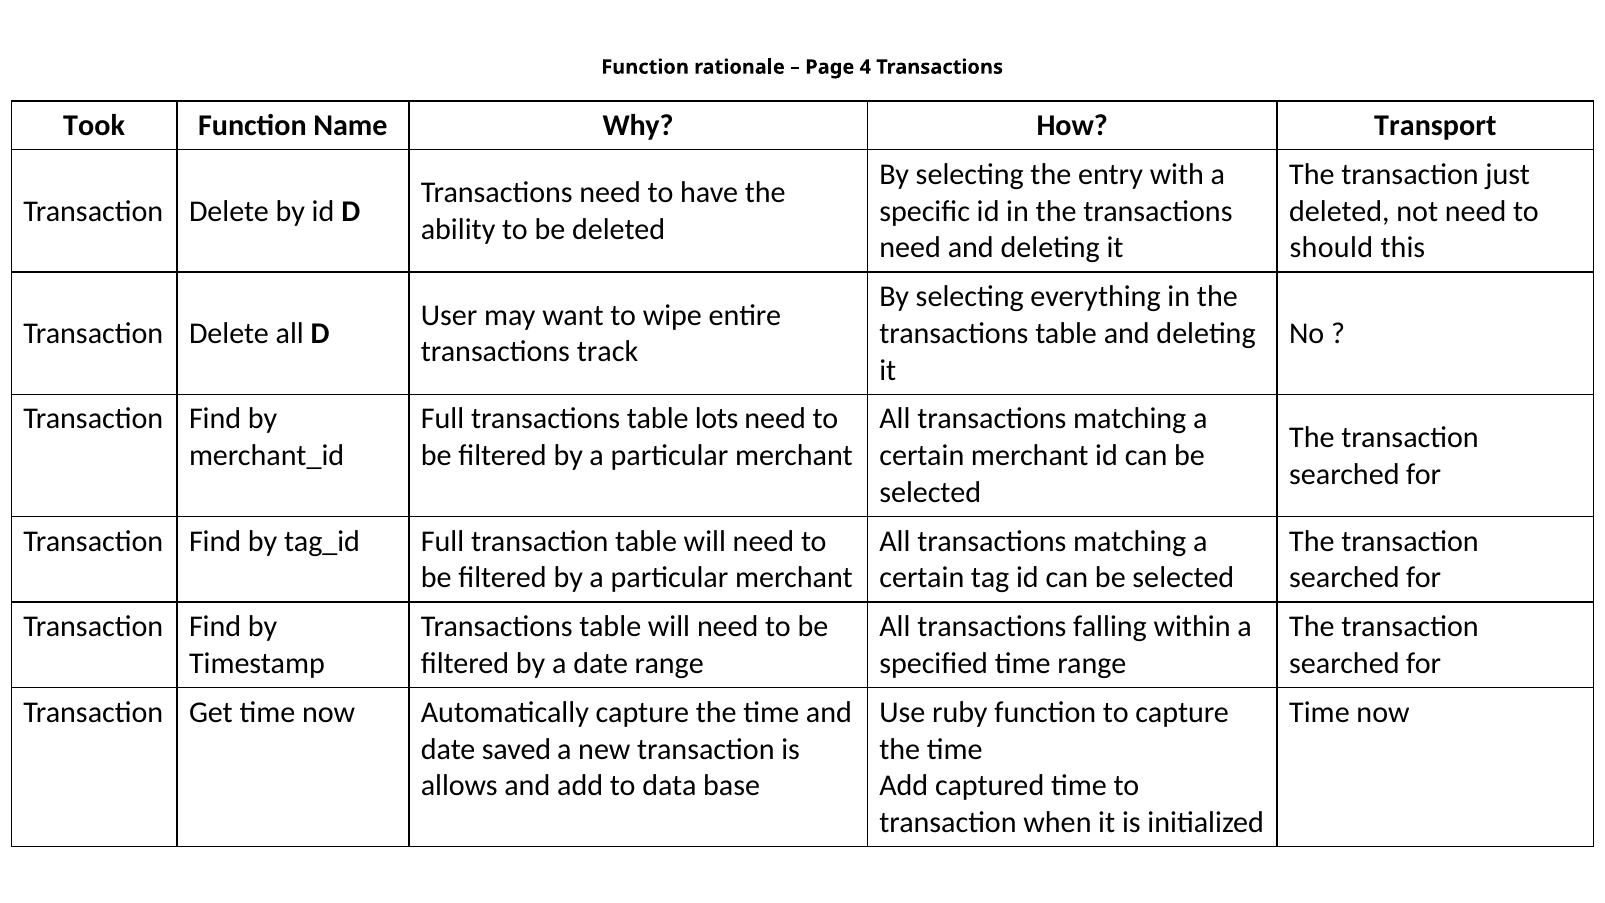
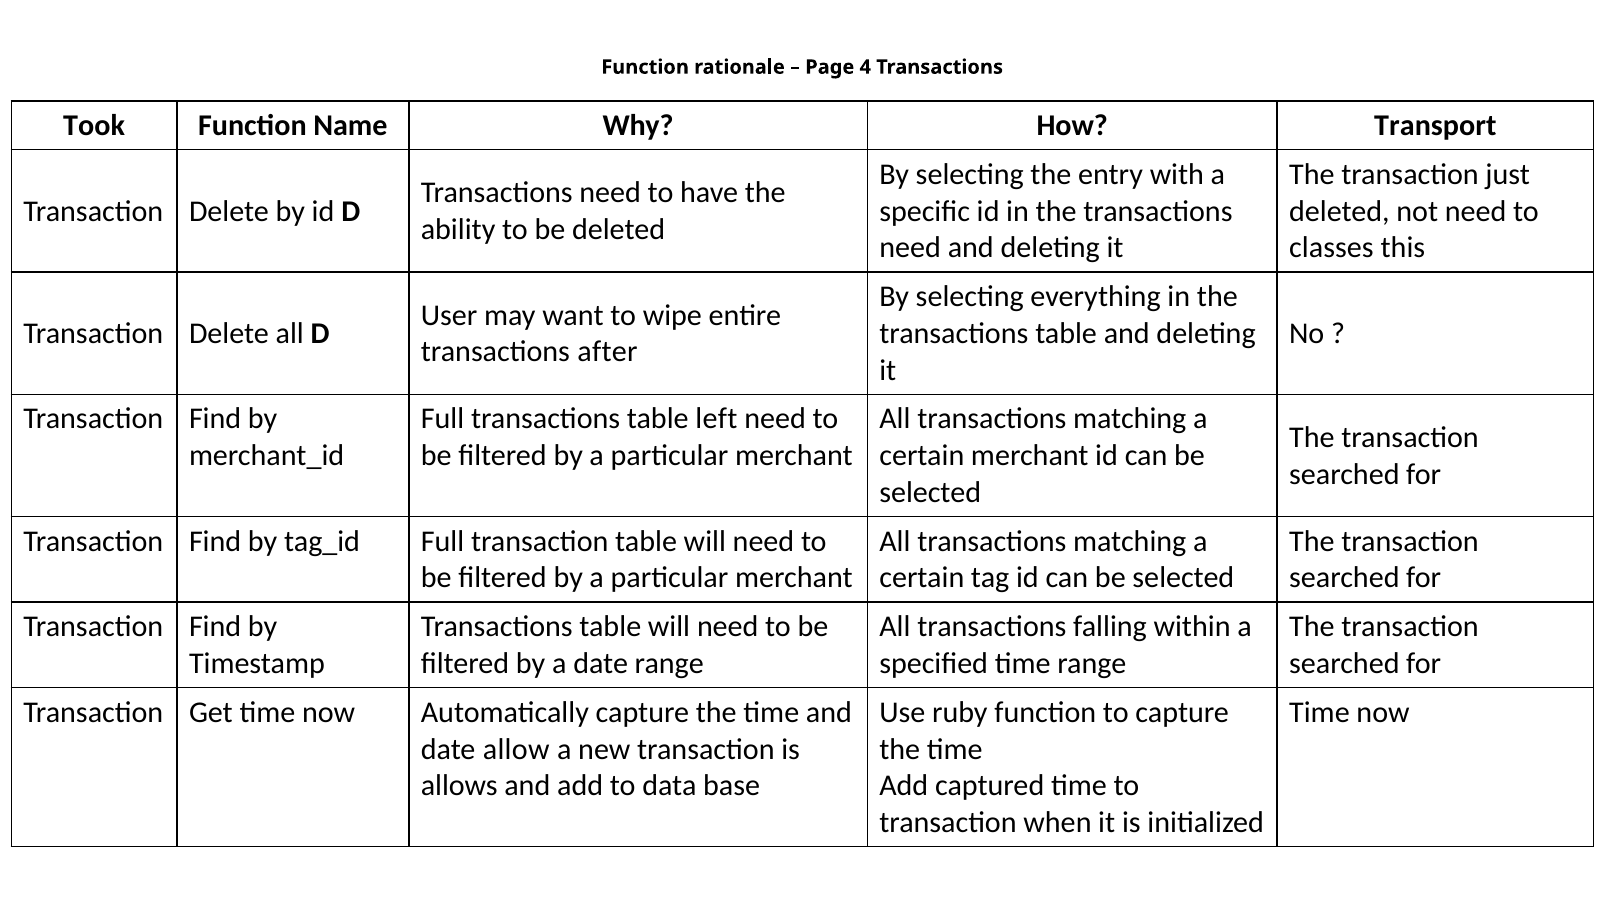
should: should -> classes
track: track -> after
lots: lots -> left
saved: saved -> allow
